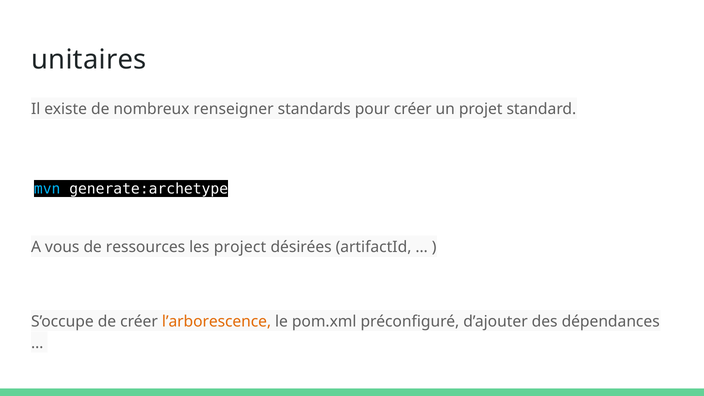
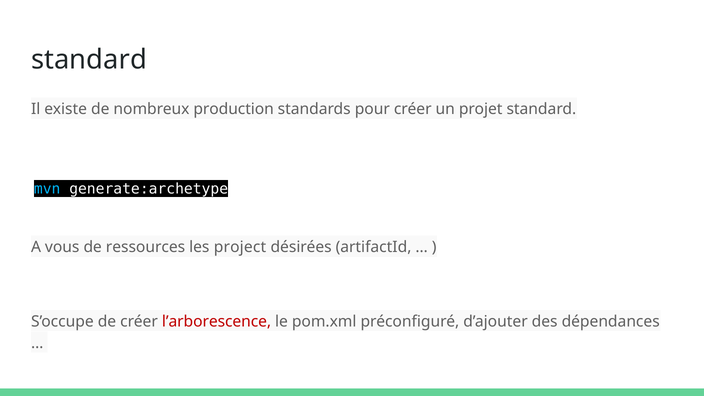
unitaires at (89, 60): unitaires -> standard
renseigner: renseigner -> production
l’arborescence colour: orange -> red
